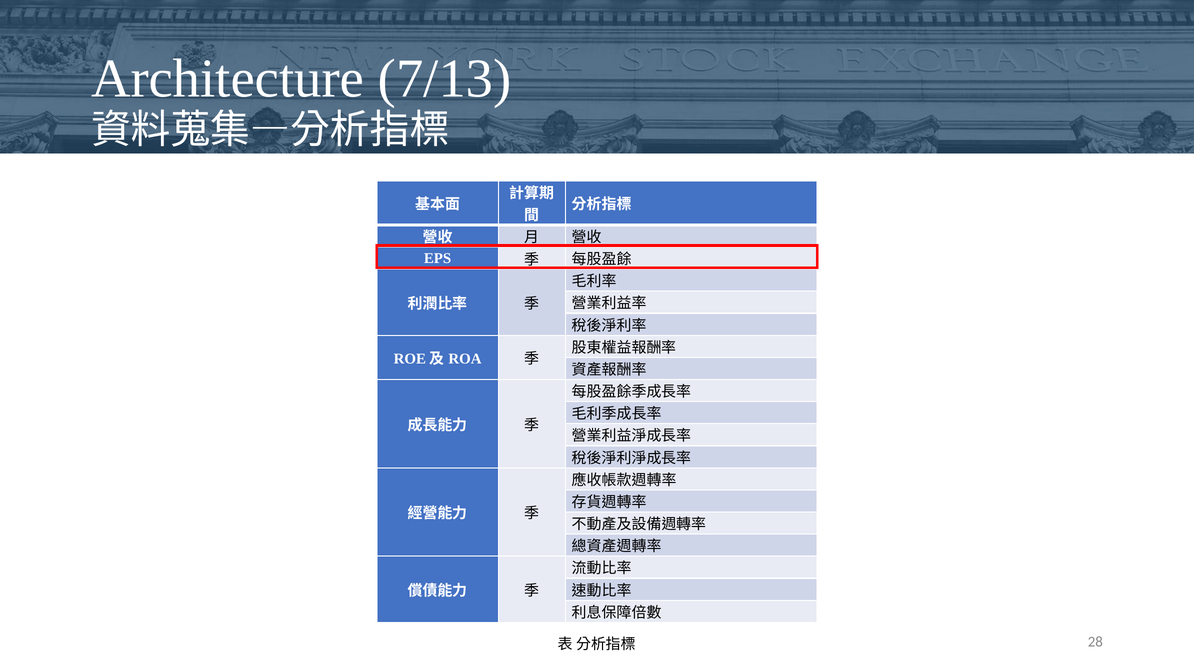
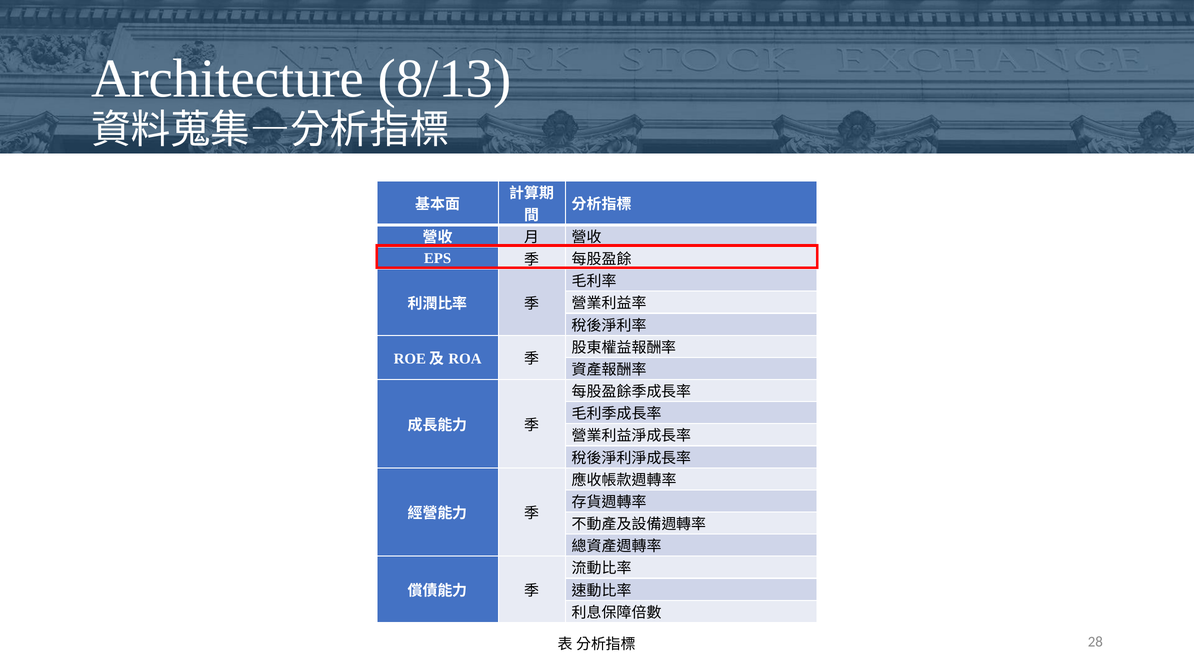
7/13: 7/13 -> 8/13
